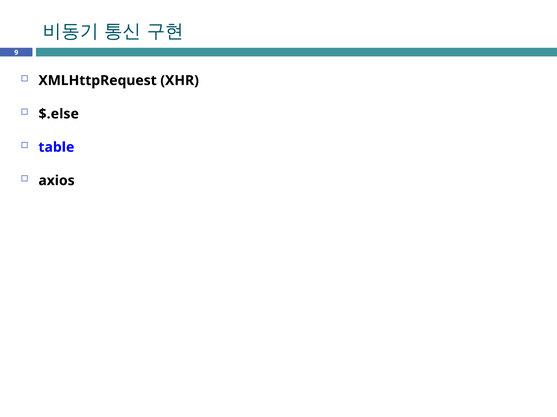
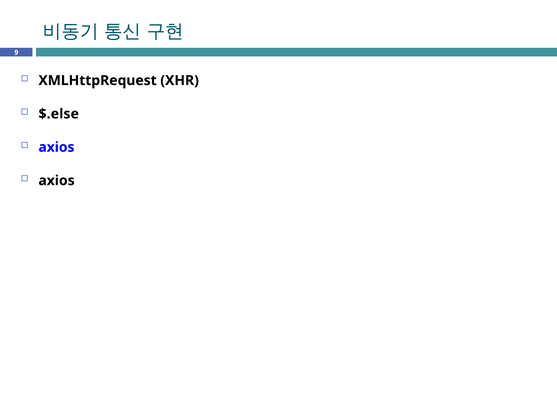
table at (56, 147): table -> axios
